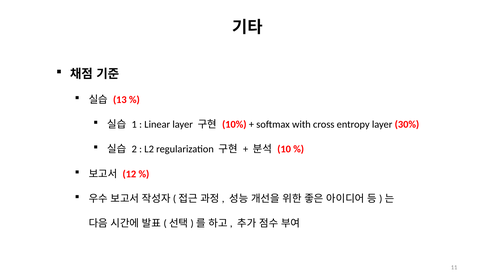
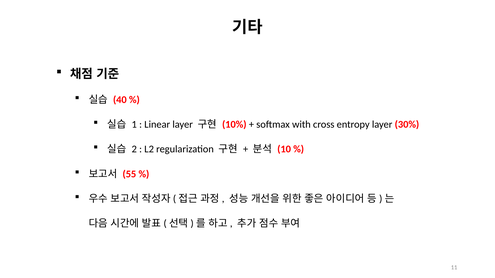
13: 13 -> 40
12: 12 -> 55
